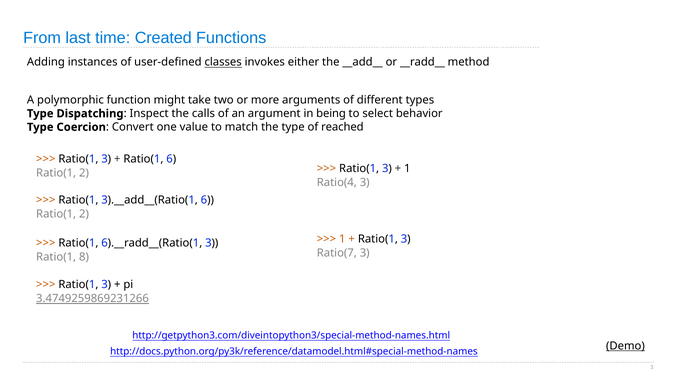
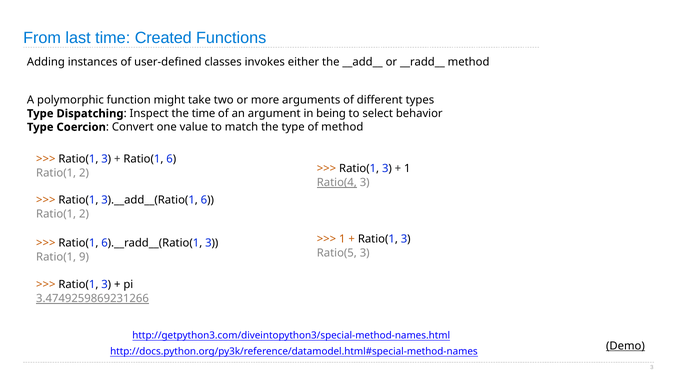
classes underline: present -> none
the calls: calls -> time
of reached: reached -> method
Ratio(4 underline: none -> present
Ratio(7: Ratio(7 -> Ratio(5
8: 8 -> 9
